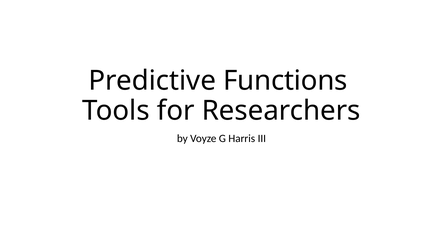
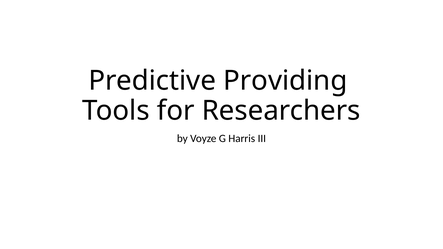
Functions: Functions -> Providing
